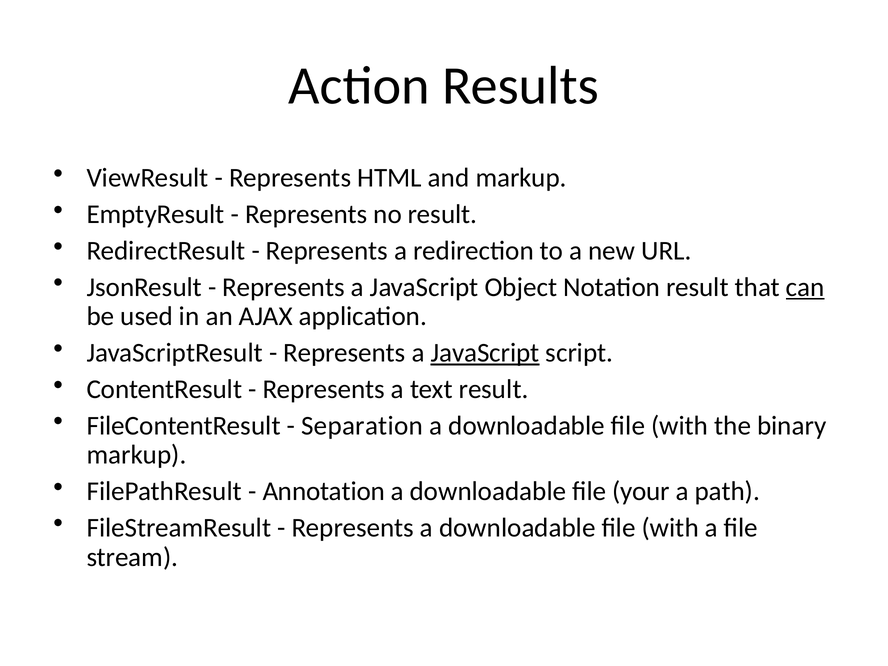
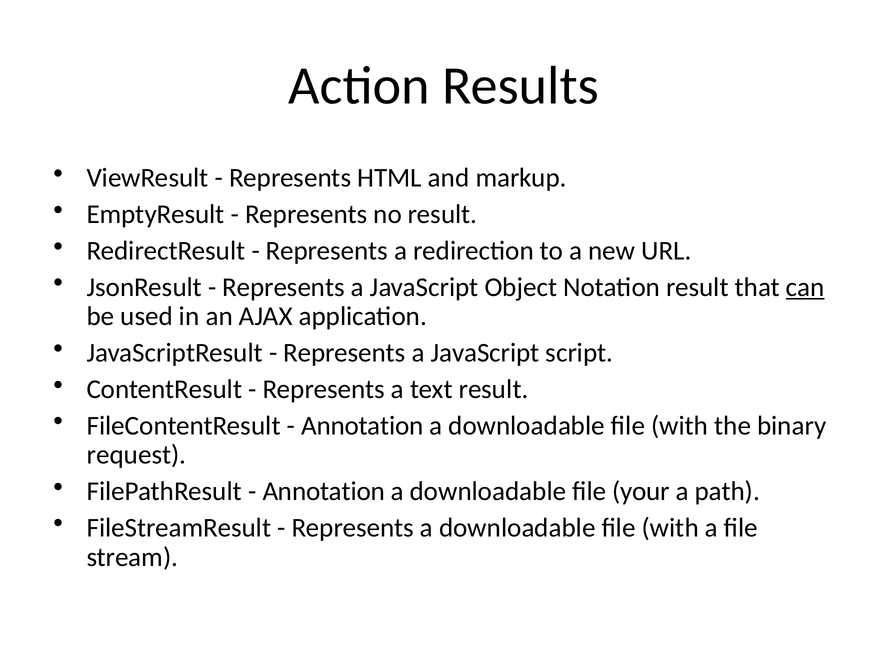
JavaScript at (485, 353) underline: present -> none
Separation at (362, 426): Separation -> Annotation
markup at (136, 455): markup -> request
